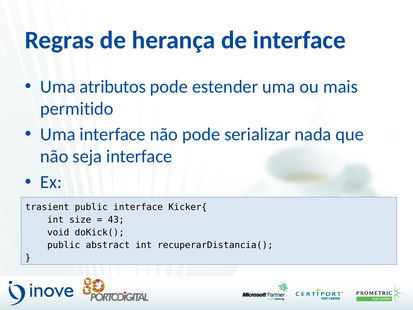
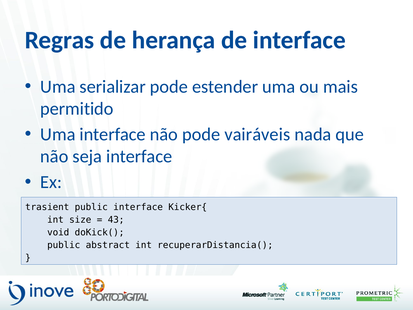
atributos: atributos -> serializar
serializar: serializar -> vairáveis
